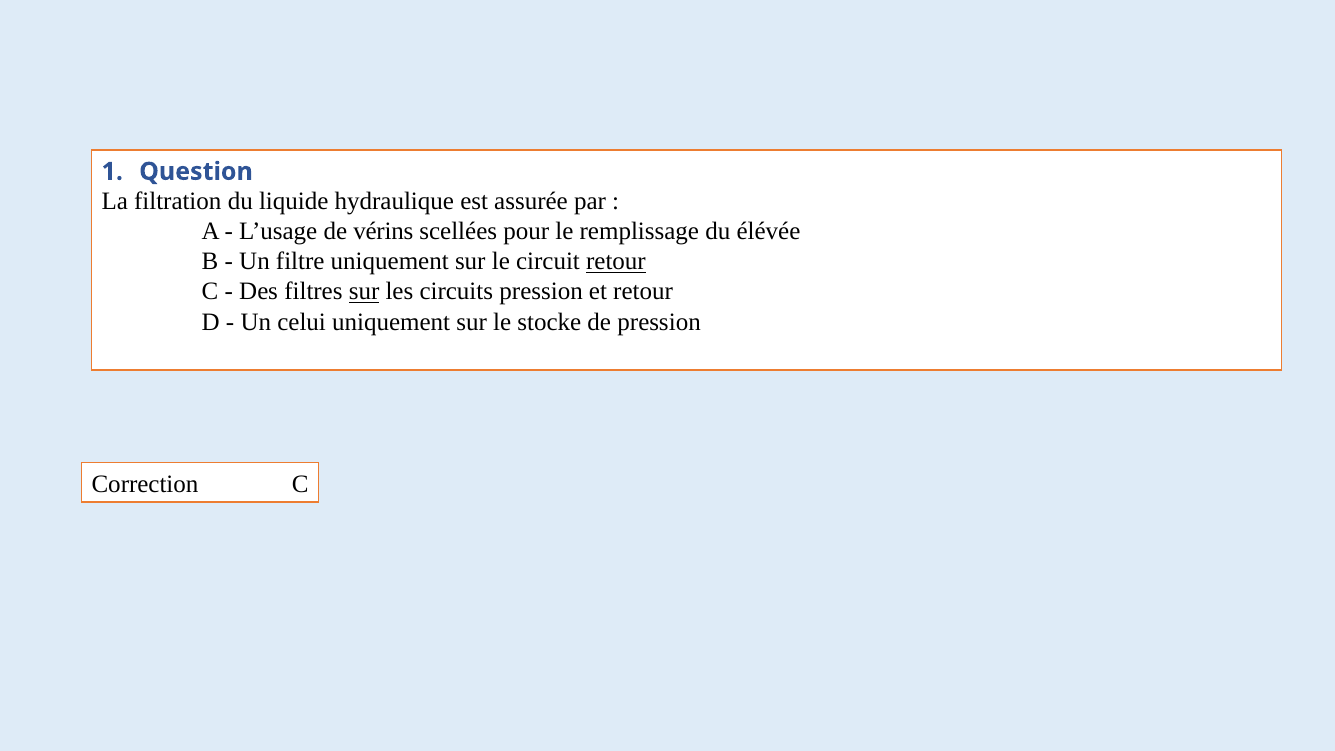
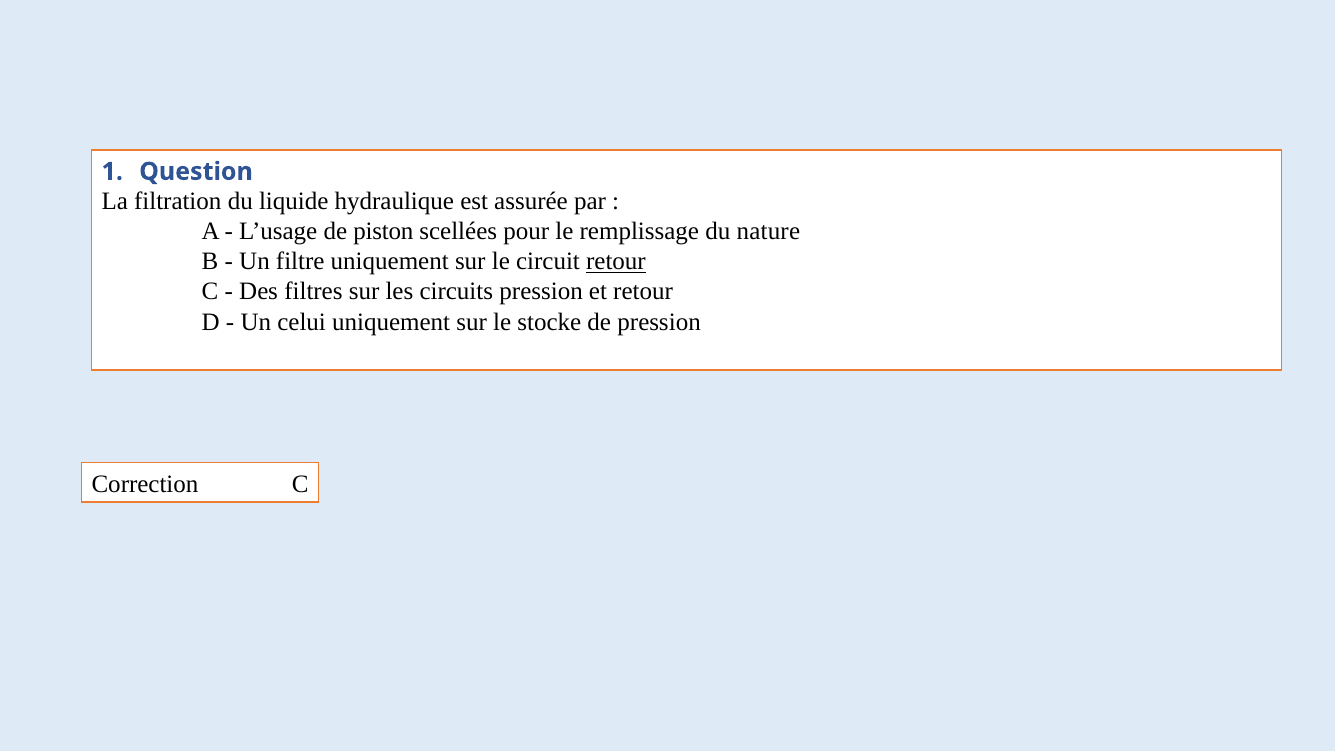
vérins: vérins -> piston
élévée: élévée -> nature
sur at (364, 292) underline: present -> none
